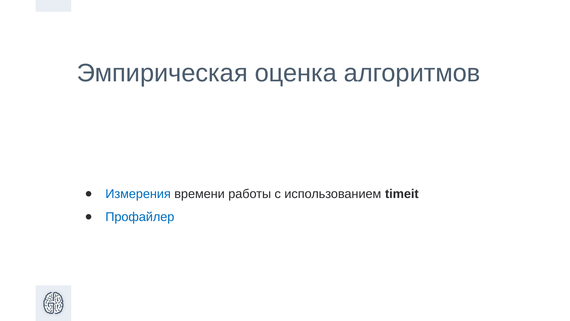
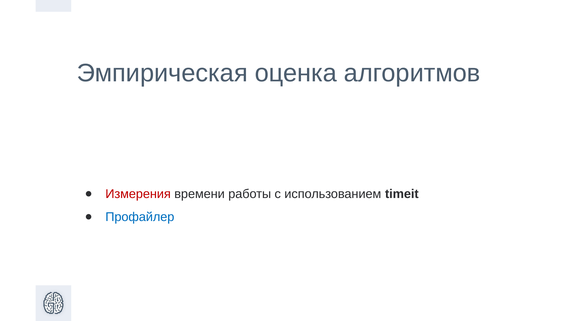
Измерения colour: blue -> red
